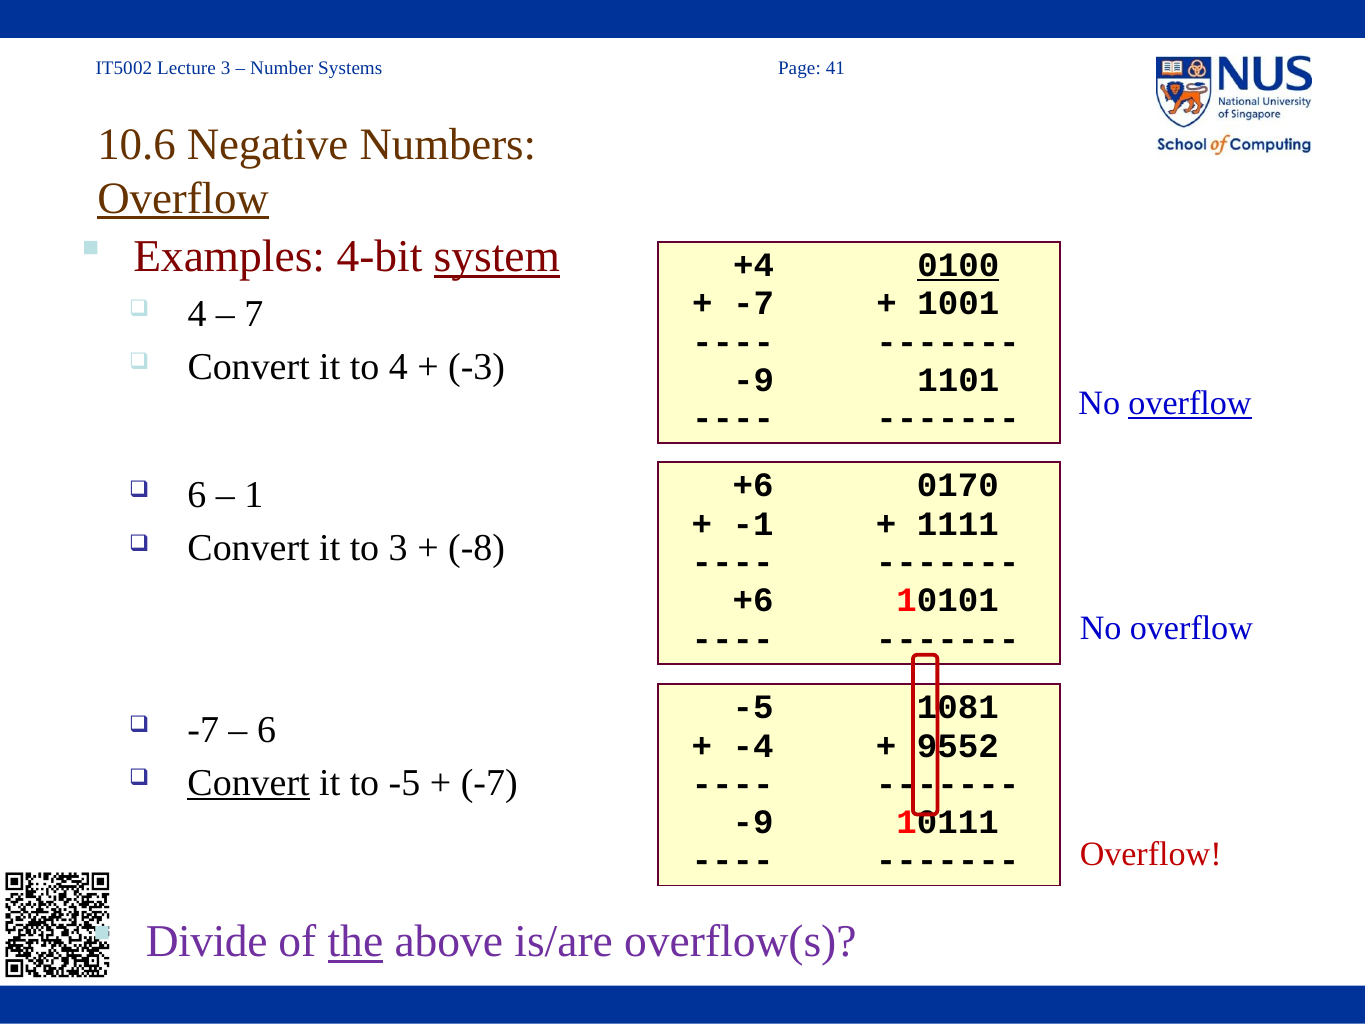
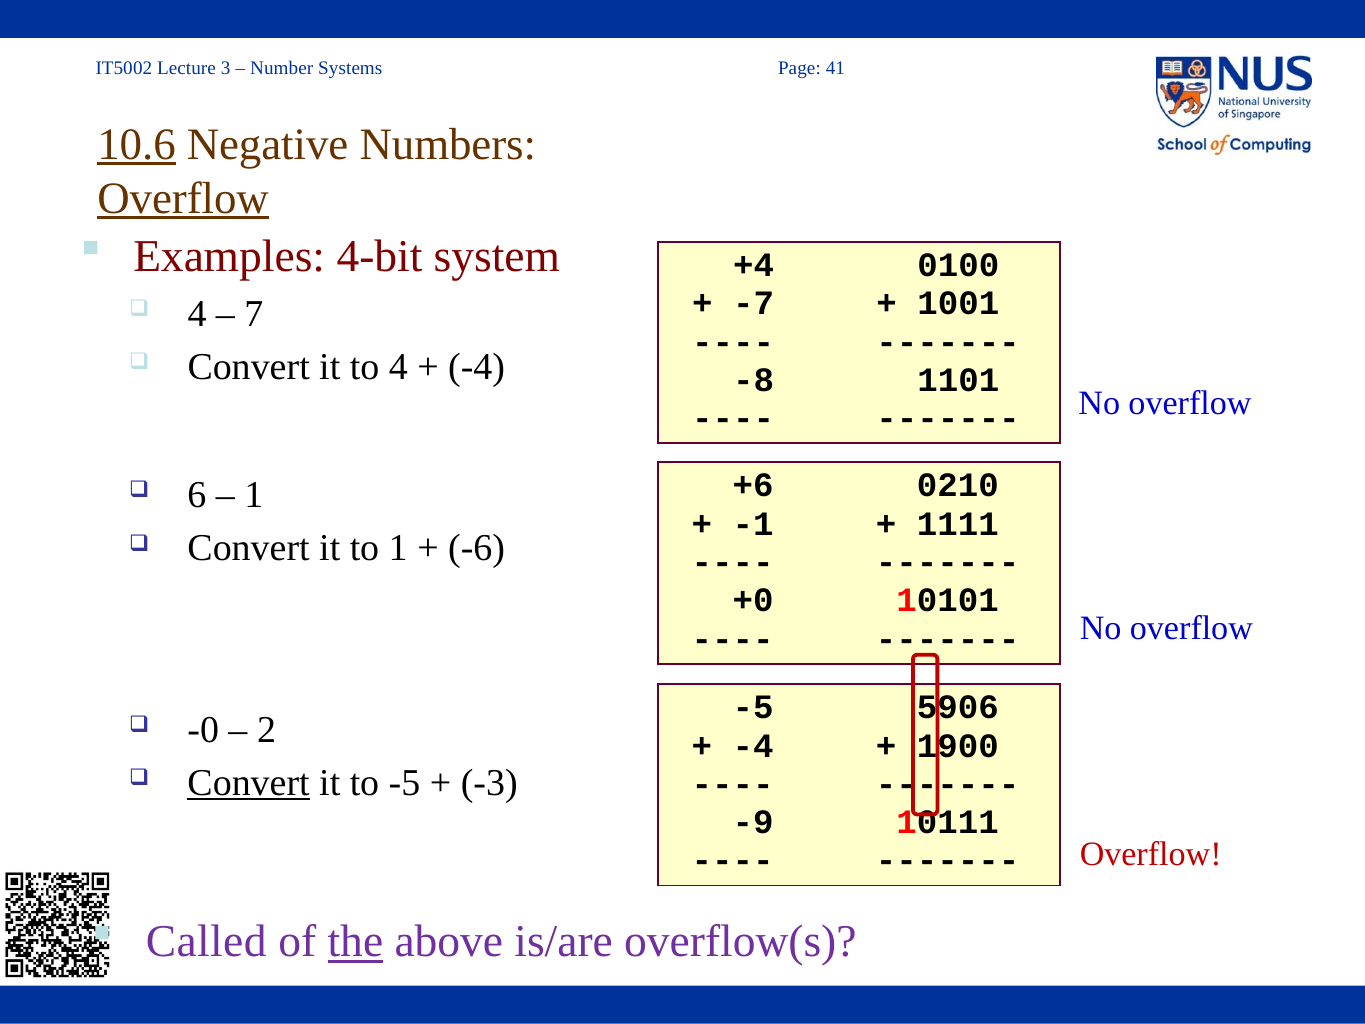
10.6 underline: none -> present
system underline: present -> none
0100 underline: present -> none
-3 at (477, 367): -3 -> -4
-9 at (754, 380): -9 -> -8
overflow at (1190, 404) underline: present -> none
0170: 0170 -> 0210
to 3: 3 -> 1
-8: -8 -> -6
+6 at (753, 600): +6 -> +0
1081: 1081 -> 5906
-7 at (203, 730): -7 -> -0
6 at (267, 730): 6 -> 2
9552: 9552 -> 1900
-7 at (489, 783): -7 -> -3
Divide: Divide -> Called
